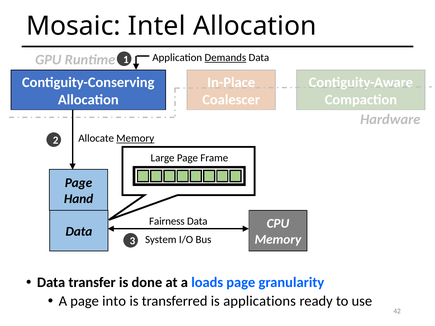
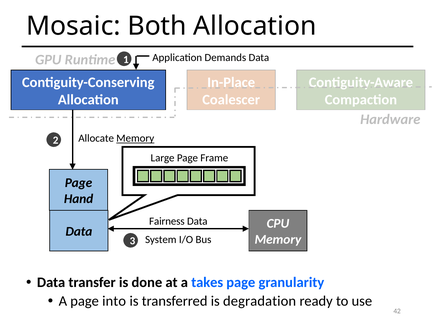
Intel: Intel -> Both
Demands underline: present -> none
loads: loads -> takes
applications: applications -> degradation
